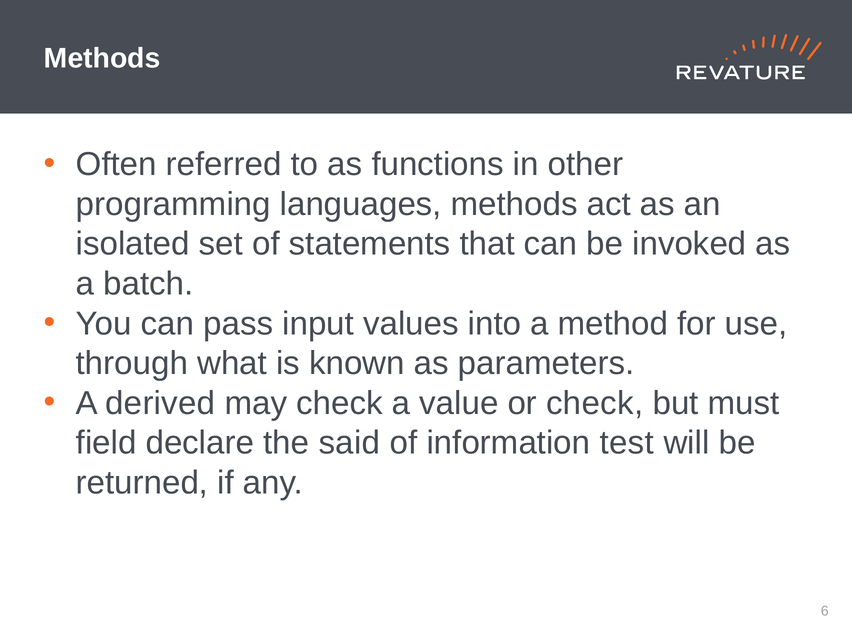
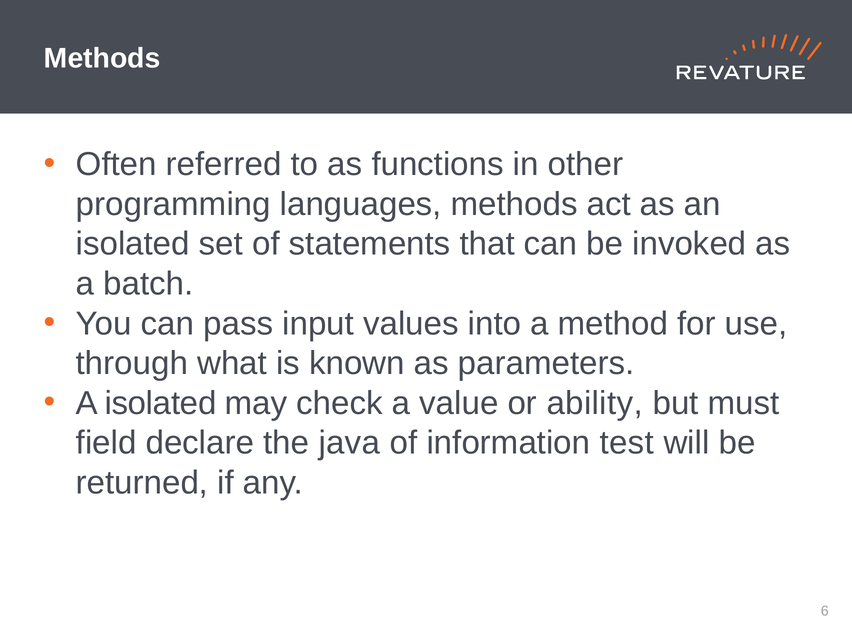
A derived: derived -> isolated
or check: check -> ability
said: said -> java
